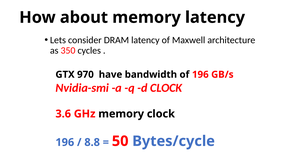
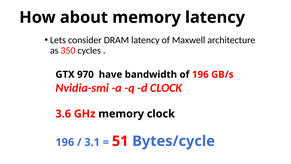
8.8: 8.8 -> 3.1
50: 50 -> 51
